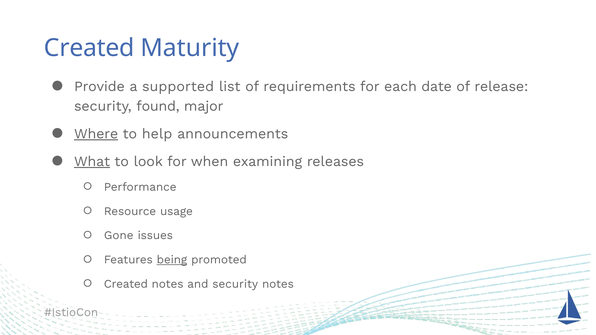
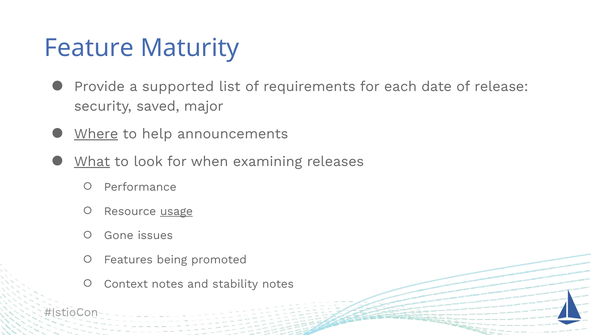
Created at (89, 48): Created -> Feature
found: found -> saved
usage underline: none -> present
being underline: present -> none
Created at (126, 284): Created -> Context
and security: security -> stability
